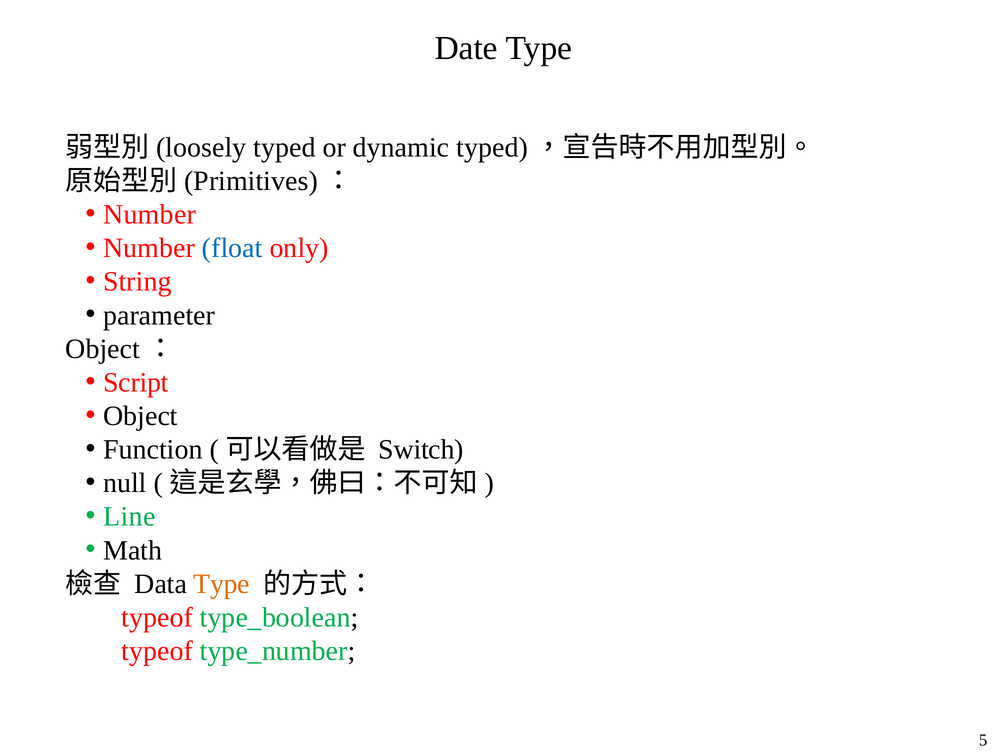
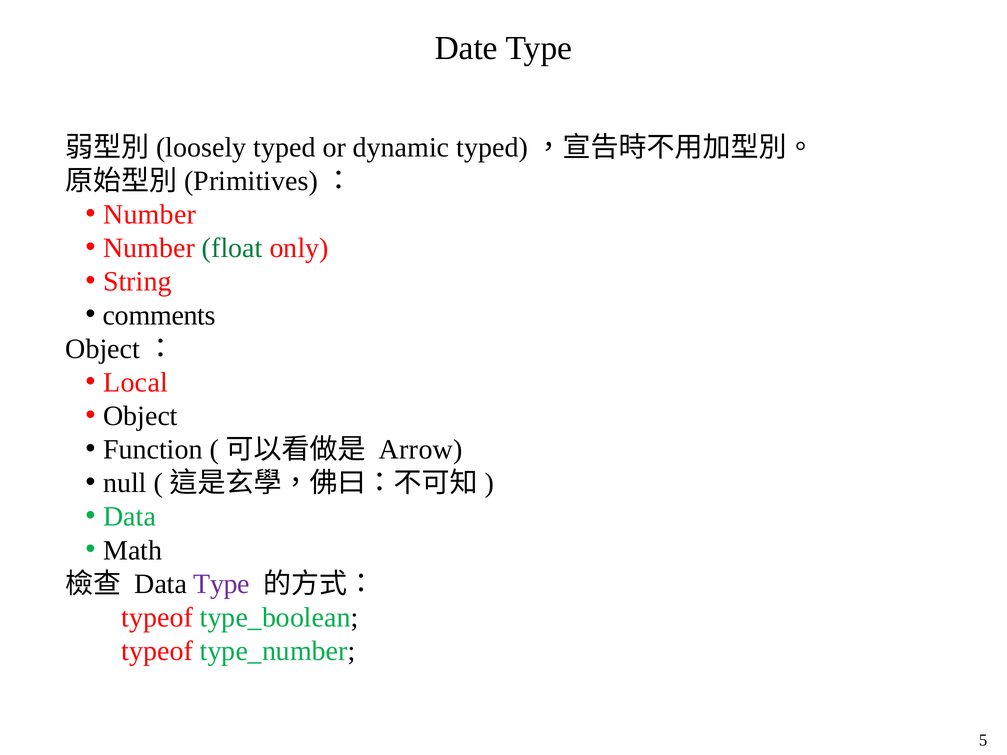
float colour: blue -> green
parameter: parameter -> comments
Script: Script -> Local
Switch: Switch -> Arrow
Line at (129, 517): Line -> Data
Type at (222, 584) colour: orange -> purple
